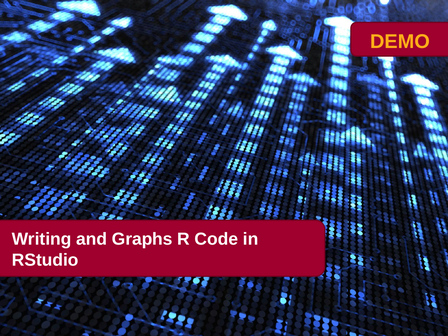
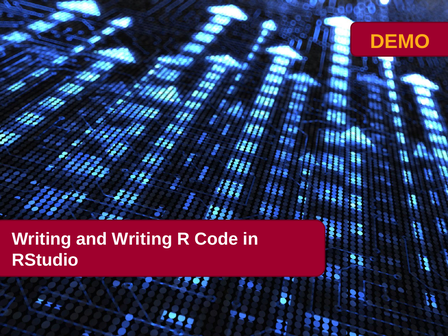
and Graphs: Graphs -> Writing
